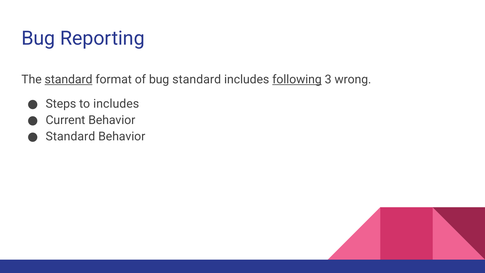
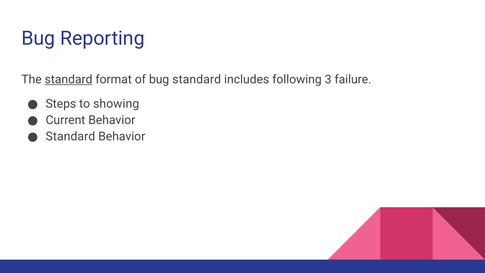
following underline: present -> none
wrong: wrong -> failure
to includes: includes -> showing
